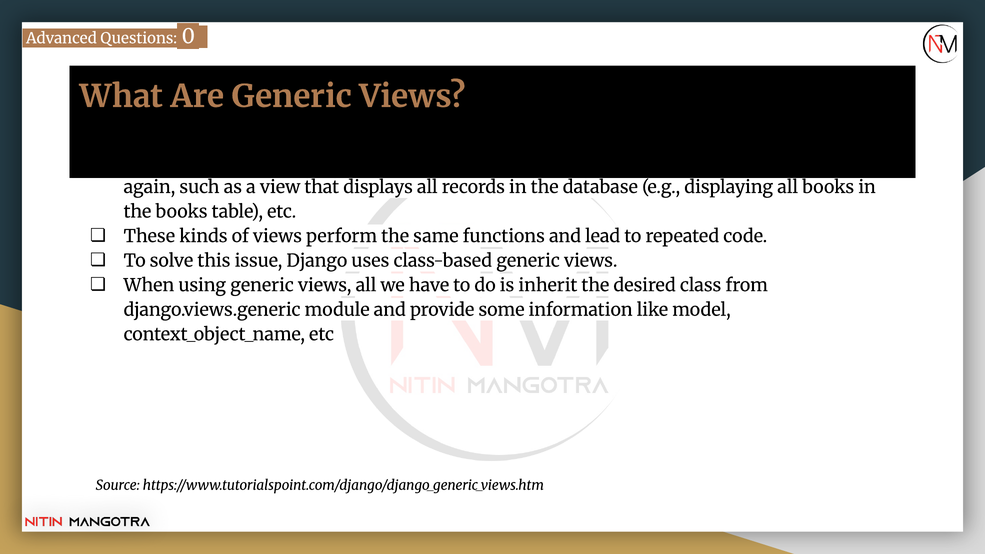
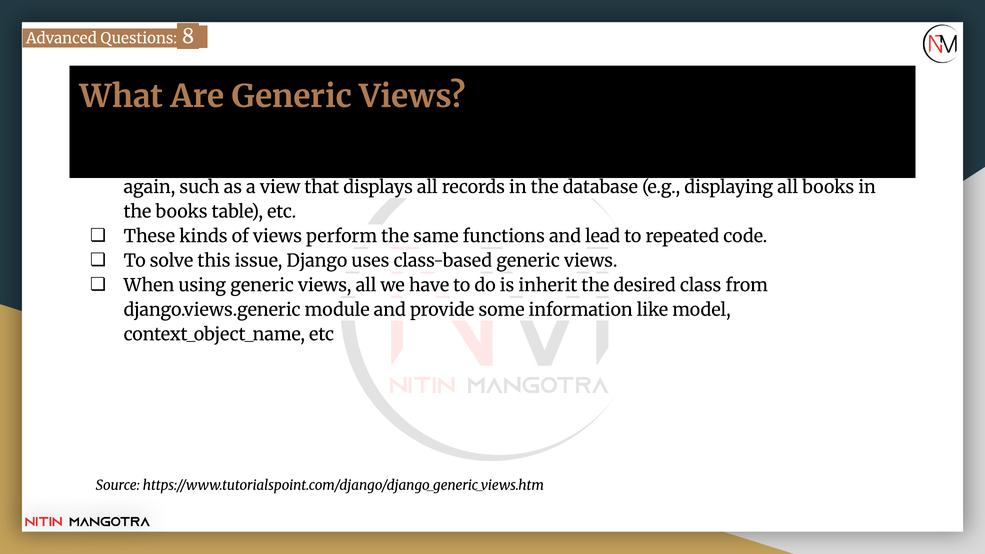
0: 0 -> 8
